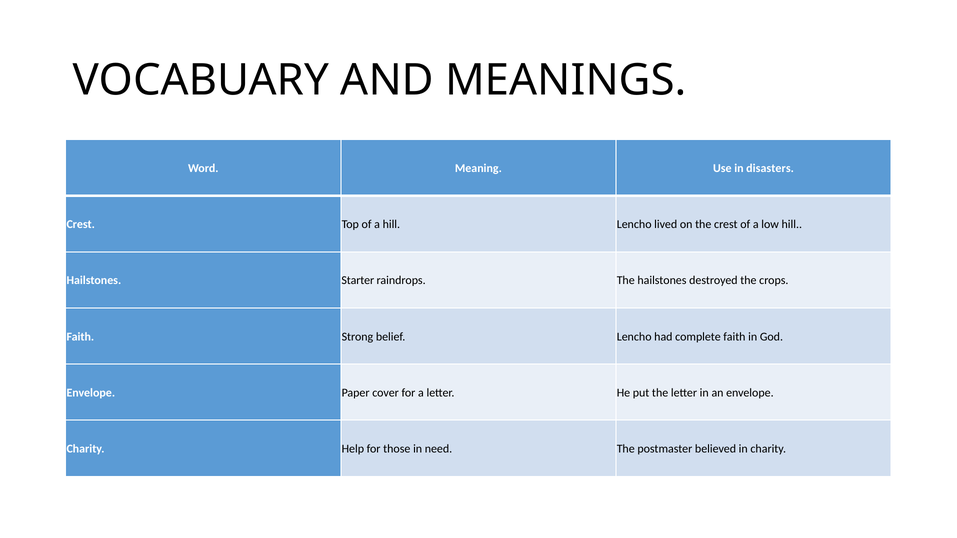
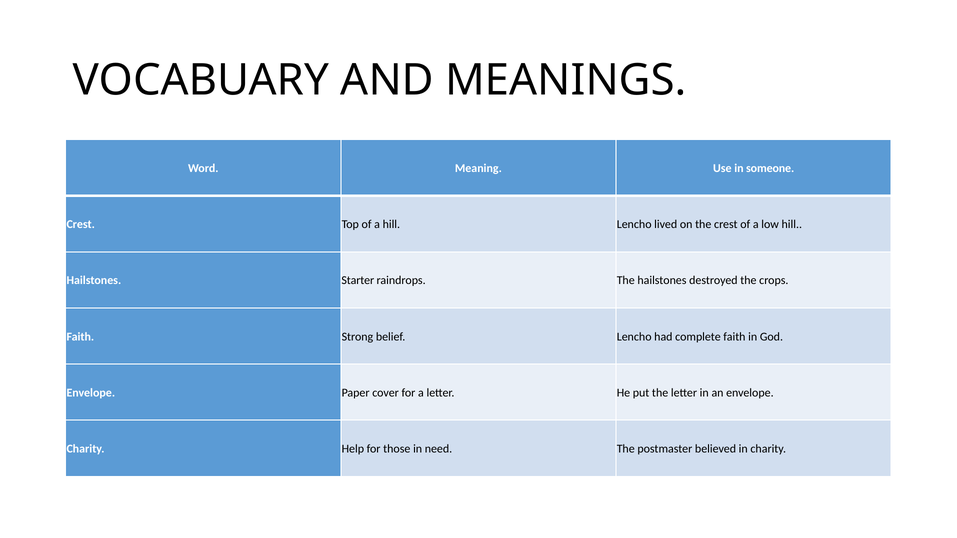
disasters: disasters -> someone
